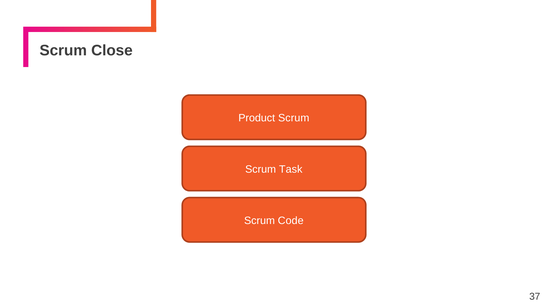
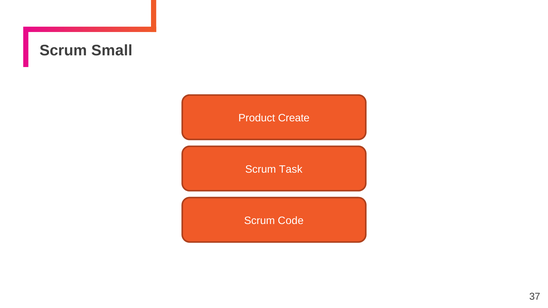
Close: Close -> Small
Product Scrum: Scrum -> Create
